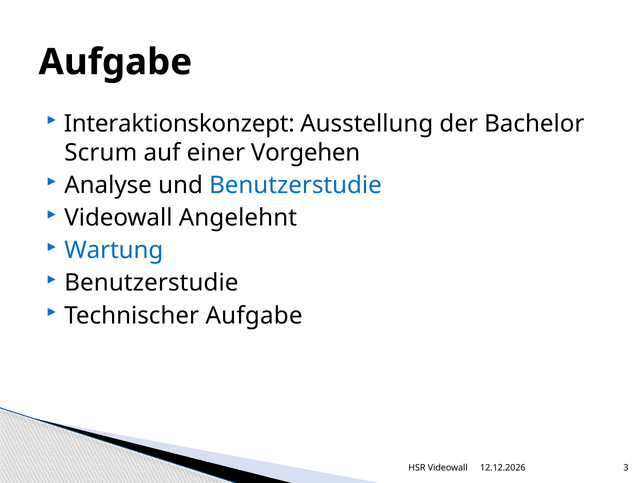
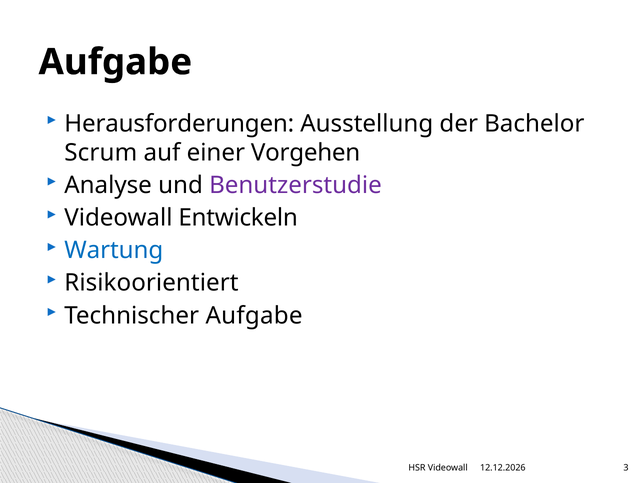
Interaktionskonzept: Interaktionskonzept -> Herausforderungen
Benutzerstudie at (295, 185) colour: blue -> purple
Angelehnt: Angelehnt -> Entwickeln
Benutzerstudie at (151, 283): Benutzerstudie -> Risikoorientiert
